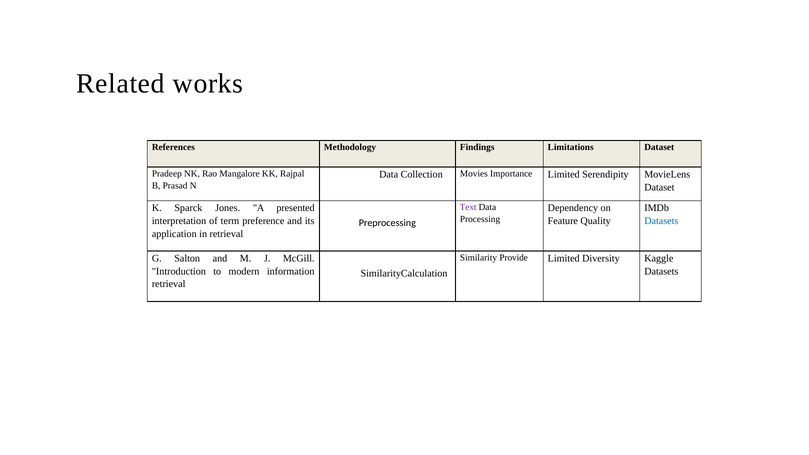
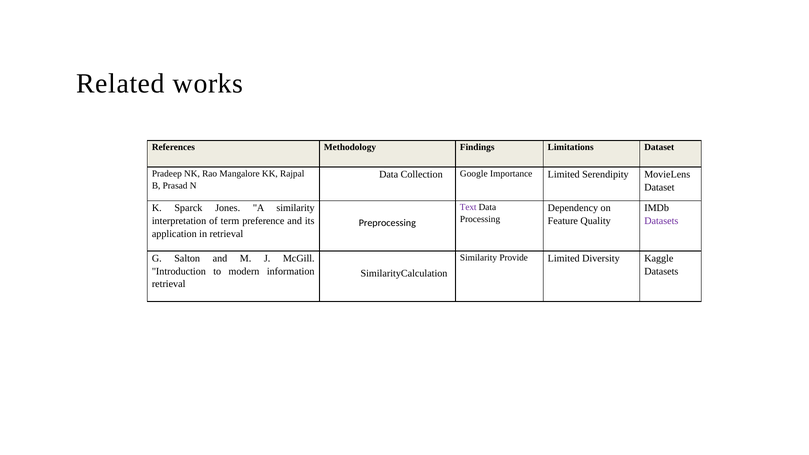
Movies: Movies -> Google
A presented: presented -> similarity
Datasets at (661, 221) colour: blue -> purple
